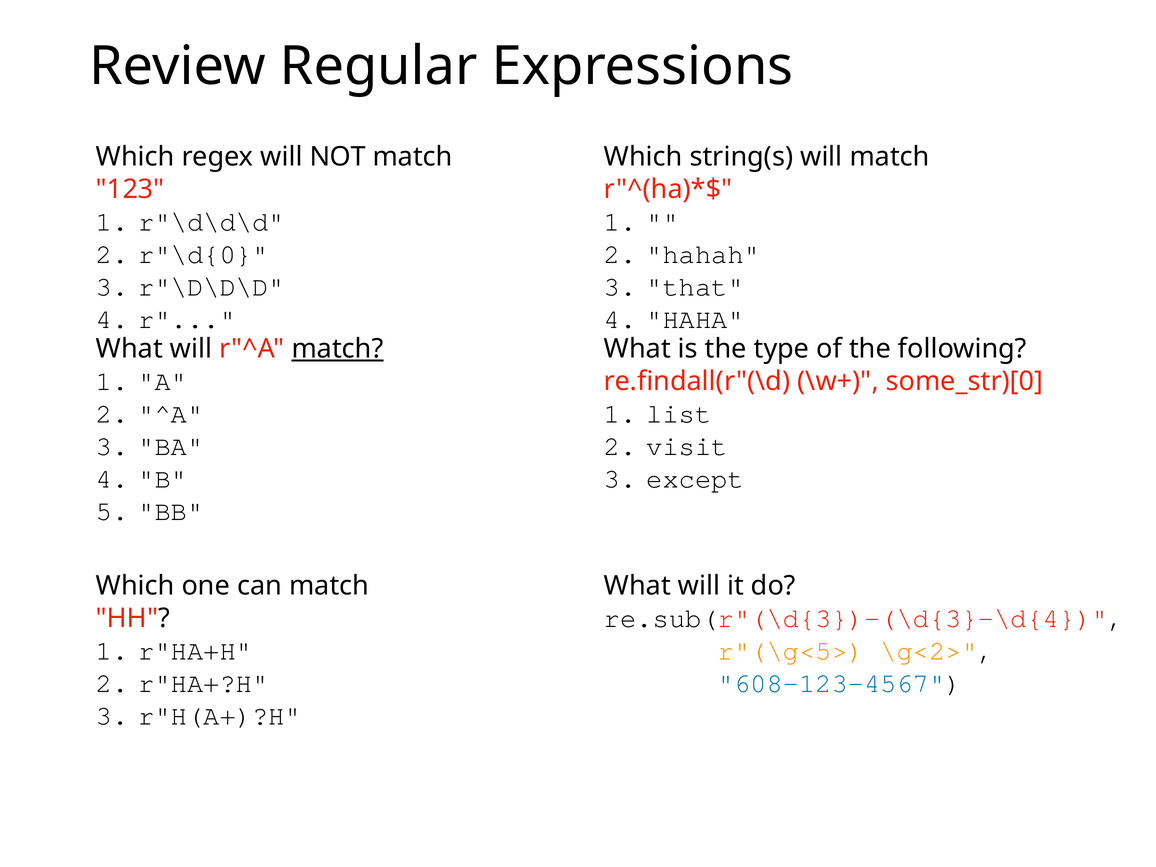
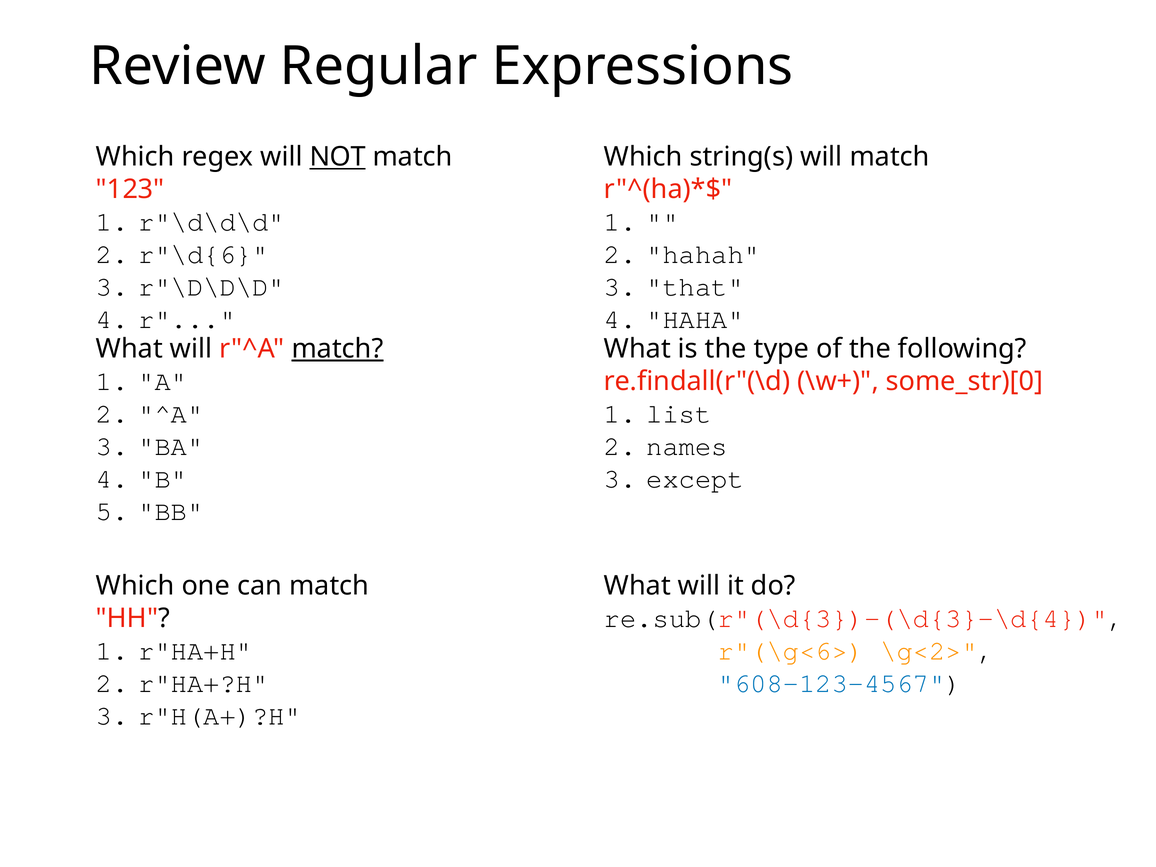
NOT underline: none -> present
r"\d{0: r"\d{0 -> r"\d{6
visit: visit -> names
r"(\g<5>: r"(\g<5> -> r"(\g<6>
